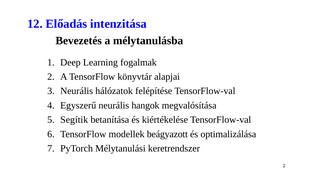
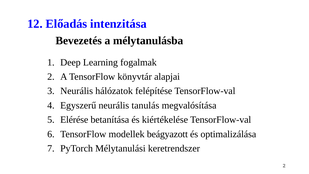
hangok: hangok -> tanulás
Segítik: Segítik -> Elérése
